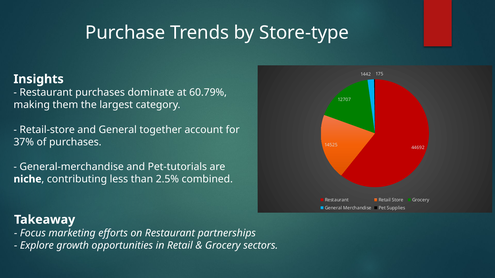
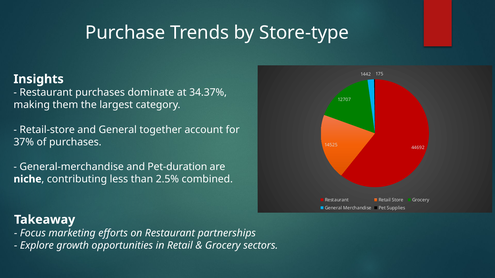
60.79%: 60.79% -> 34.37%
Pet-tutorials: Pet-tutorials -> Pet-duration
